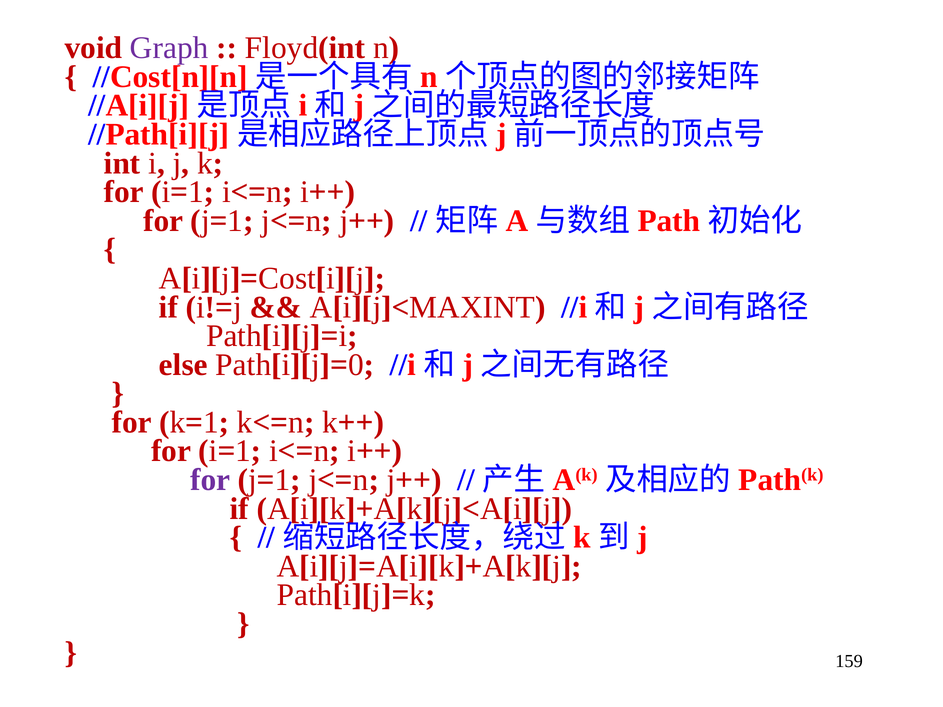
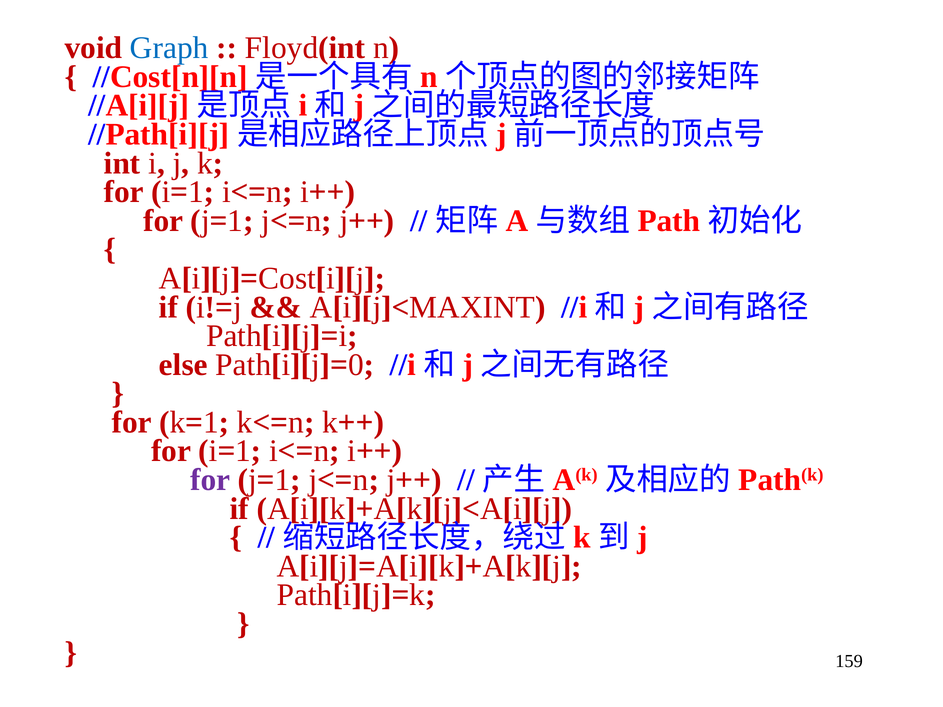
Graph colour: purple -> blue
